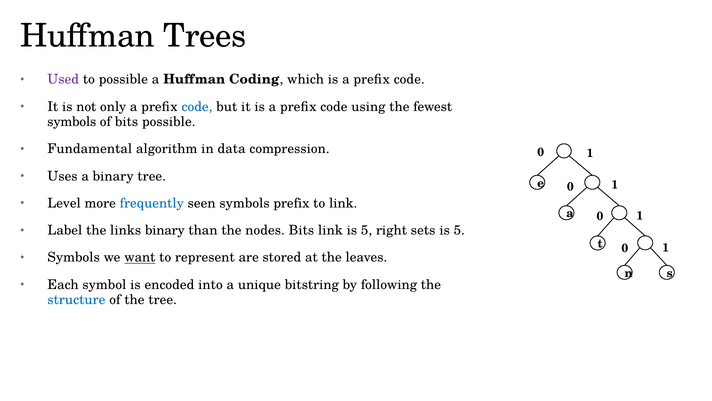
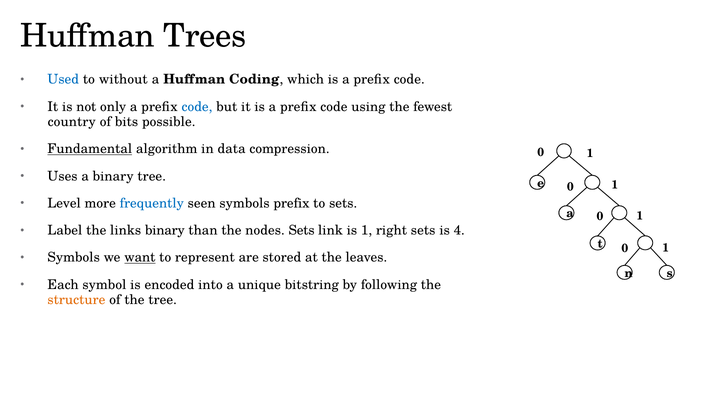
Used colour: purple -> blue
to possible: possible -> without
symbols at (72, 122): symbols -> country
Fundamental underline: none -> present
to link: link -> sets
nodes Bits: Bits -> Sets
link is 5: 5 -> 1
5 at (459, 230): 5 -> 4
structure colour: blue -> orange
